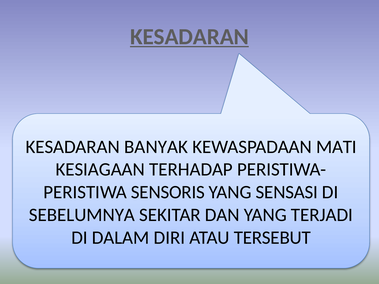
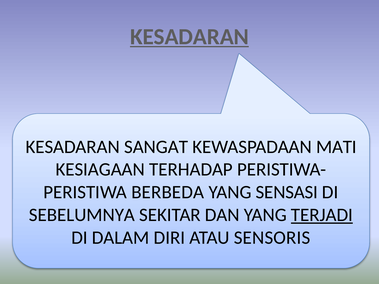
BANYAK: BANYAK -> SANGAT
SENSORIS: SENSORIS -> BERBEDA
TERJADI underline: none -> present
TERSEBUT: TERSEBUT -> SENSORIS
